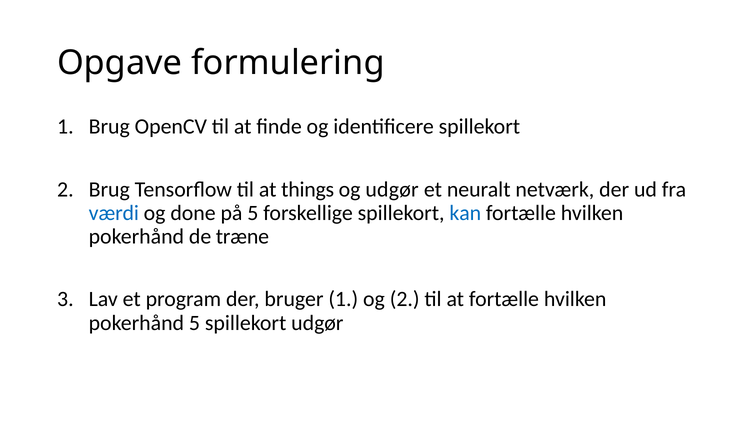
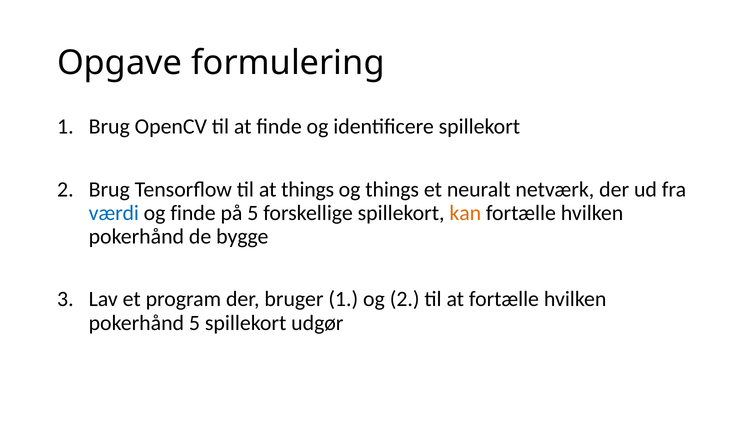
og udgør: udgør -> things
og done: done -> finde
kan colour: blue -> orange
træne: træne -> bygge
